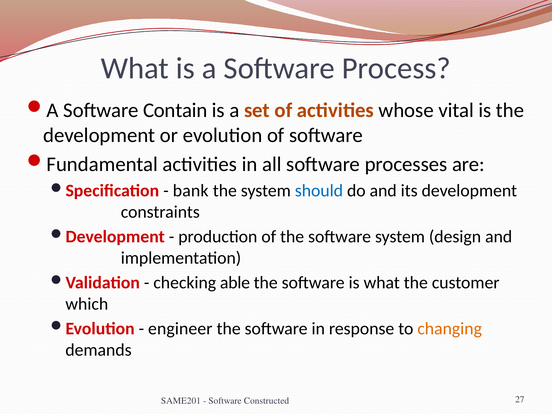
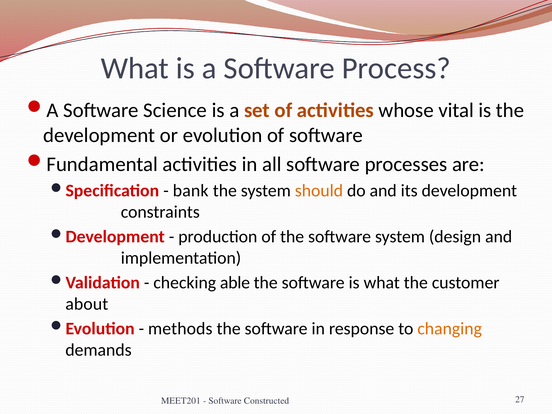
Contain: Contain -> Science
should colour: blue -> orange
which: which -> about
engineer: engineer -> methods
SAME201: SAME201 -> MEET201
